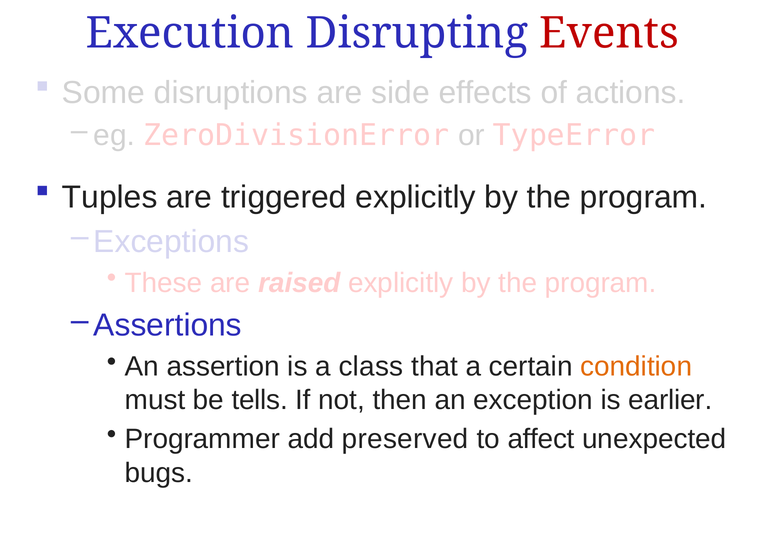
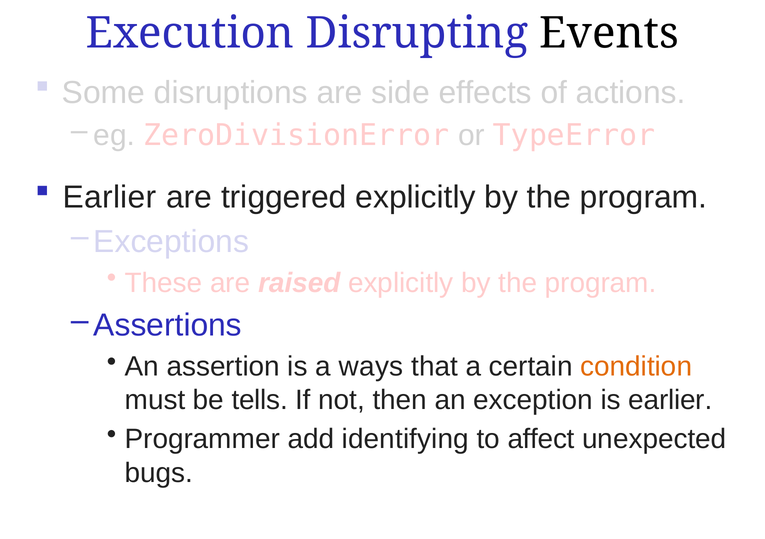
Events colour: red -> black
Tuples at (110, 197): Tuples -> Earlier
class: class -> ways
preserved: preserved -> identifying
